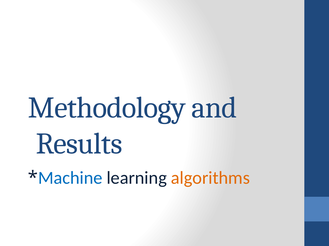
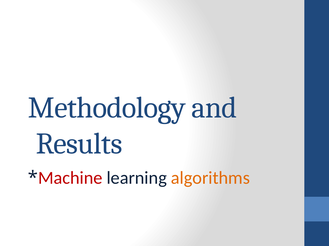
Machine colour: blue -> red
